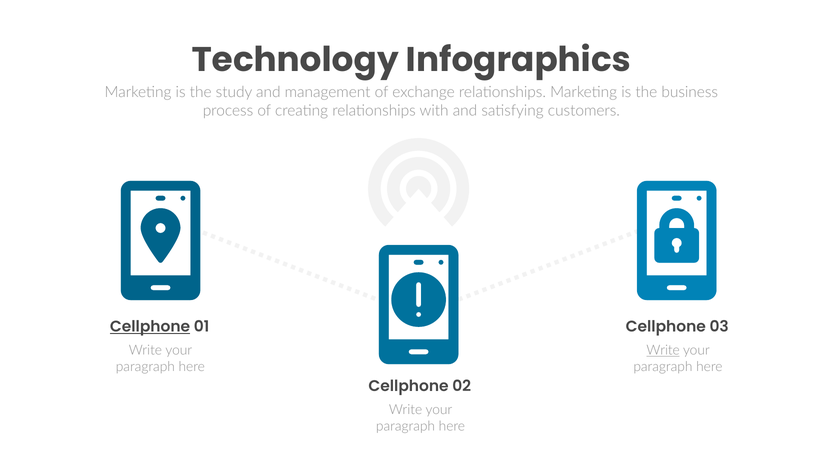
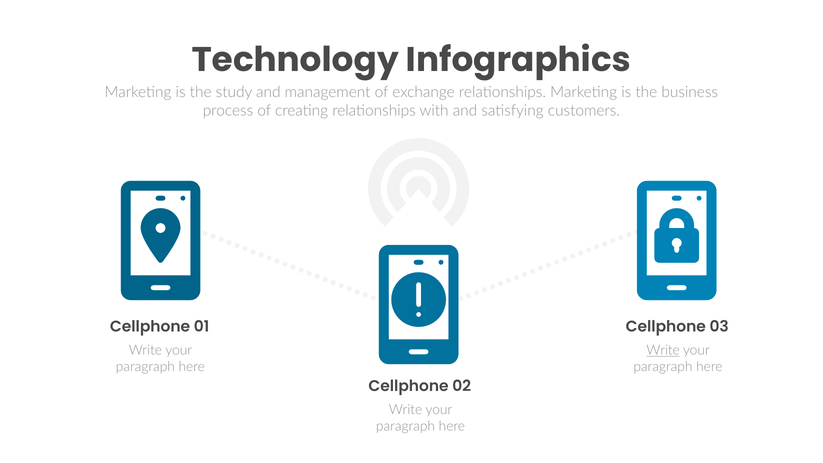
Cellphone at (150, 327) underline: present -> none
